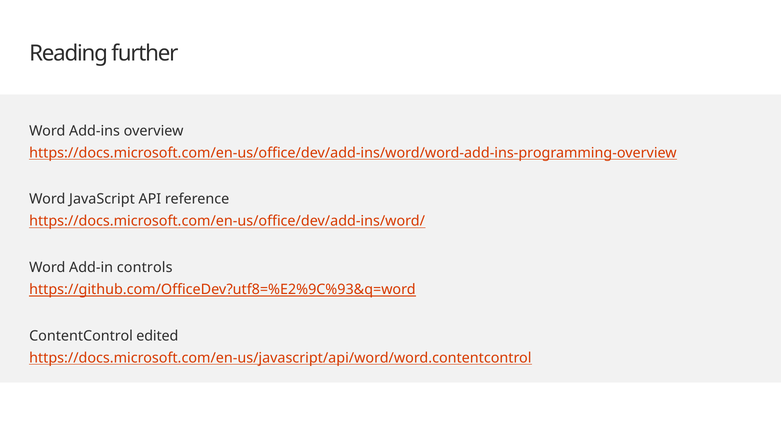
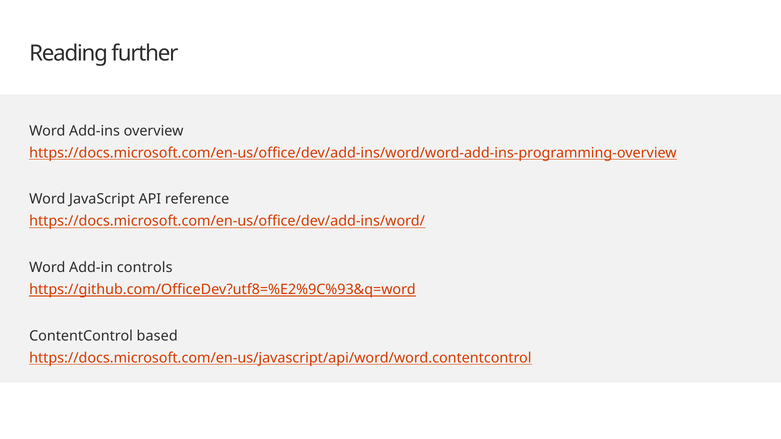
edited: edited -> based
